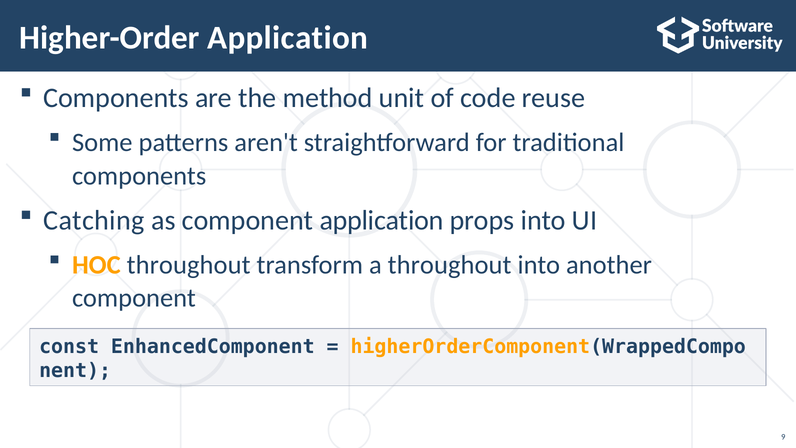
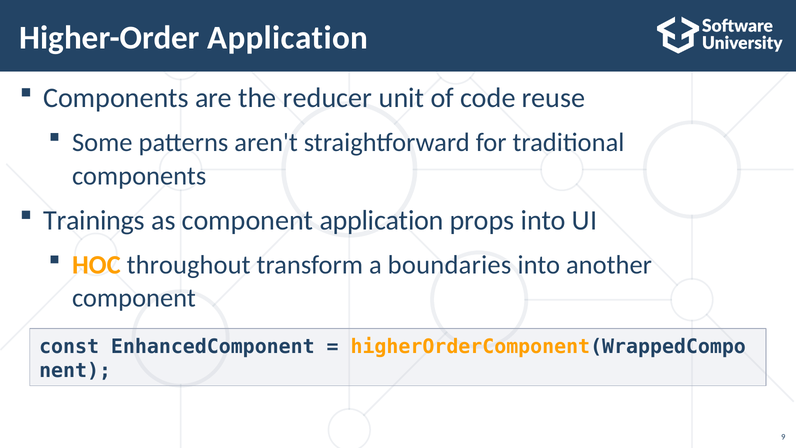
method: method -> reducer
Catching: Catching -> Trainings
a throughout: throughout -> boundaries
